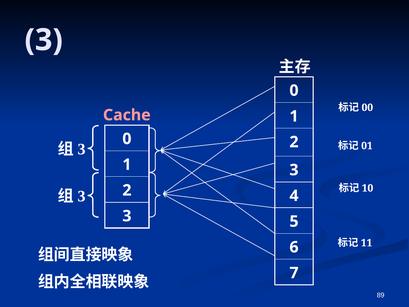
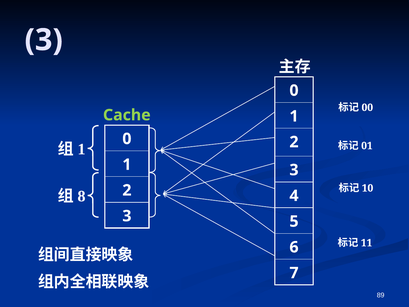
Cache colour: pink -> light green
3 at (82, 149): 3 -> 1
3 at (82, 196): 3 -> 8
